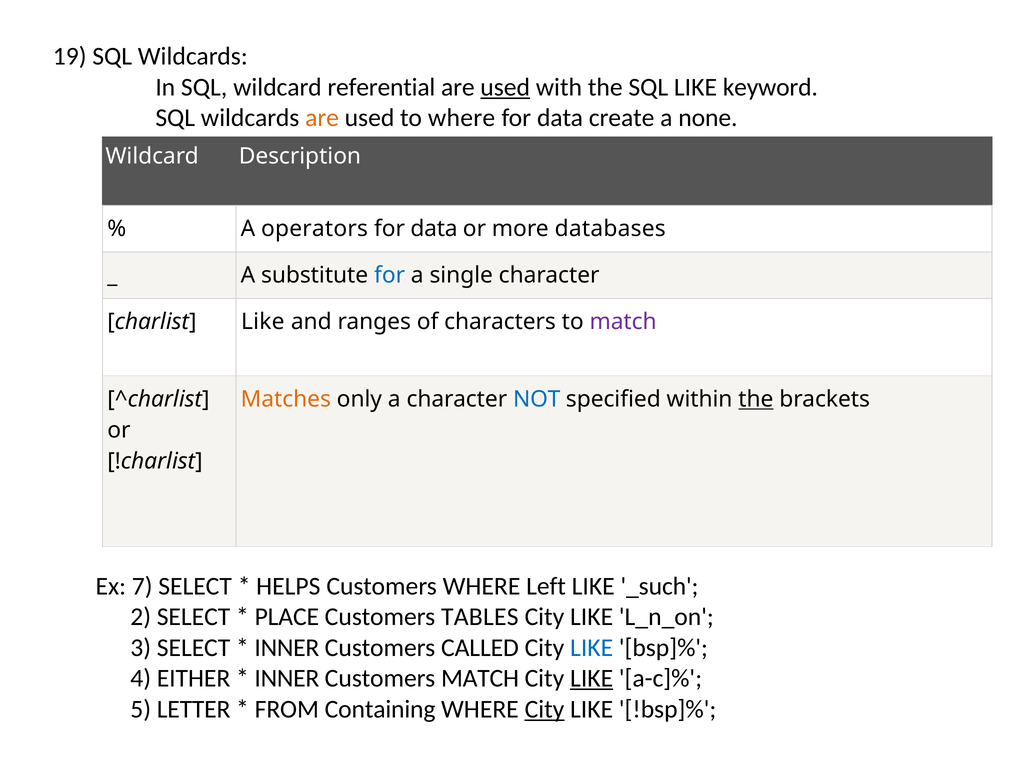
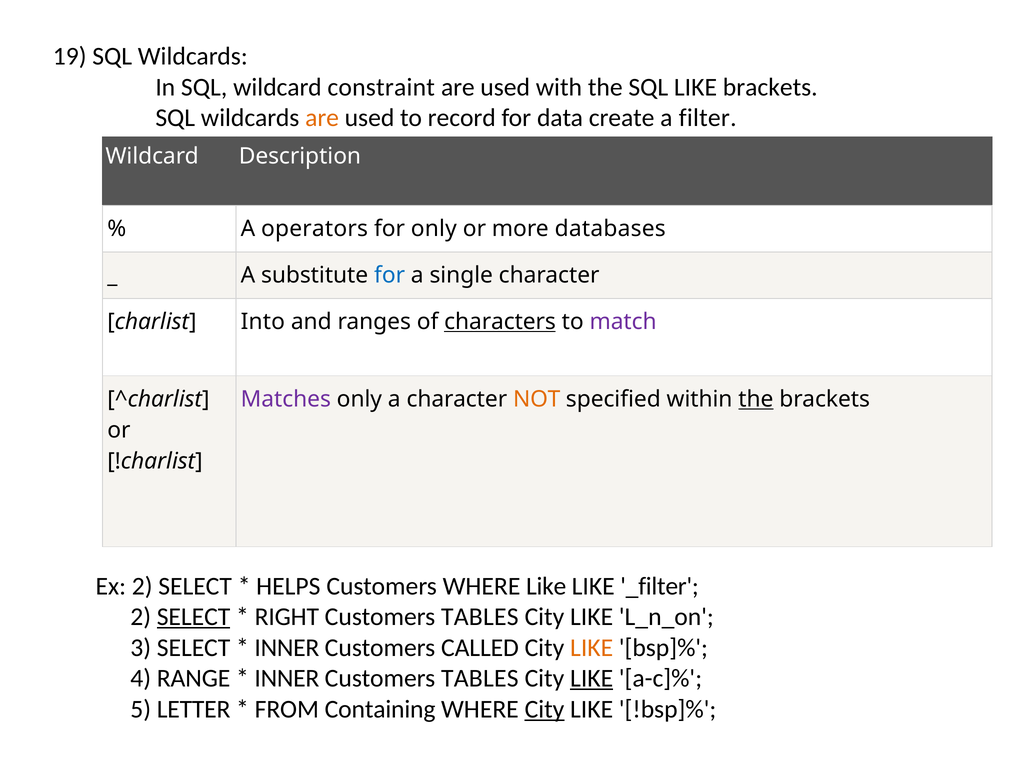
referential: referential -> constraint
used at (505, 87) underline: present -> none
LIKE keyword: keyword -> brackets
to where: where -> record
none: none -> filter
data at (434, 229): data -> only
charlist Like: Like -> Into
characters underline: none -> present
Matches colour: orange -> purple
NOT colour: blue -> orange
Ex 7: 7 -> 2
WHERE Left: Left -> Like
_such: _such -> _filter
SELECT at (194, 617) underline: none -> present
PLACE: PLACE -> RIGHT
LIKE at (592, 648) colour: blue -> orange
EITHER: EITHER -> RANGE
MATCH at (480, 679): MATCH -> TABLES
